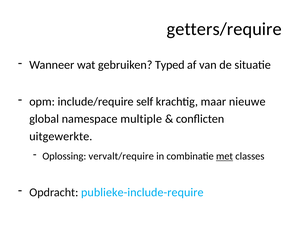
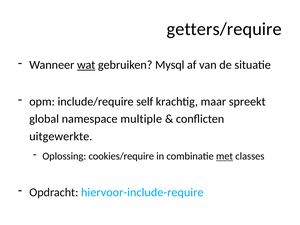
wat underline: none -> present
Typed: Typed -> Mysql
nieuwe: nieuwe -> spreekt
vervalt/require: vervalt/require -> cookies/require
publieke-include-require: publieke-include-require -> hiervoor-include-require
